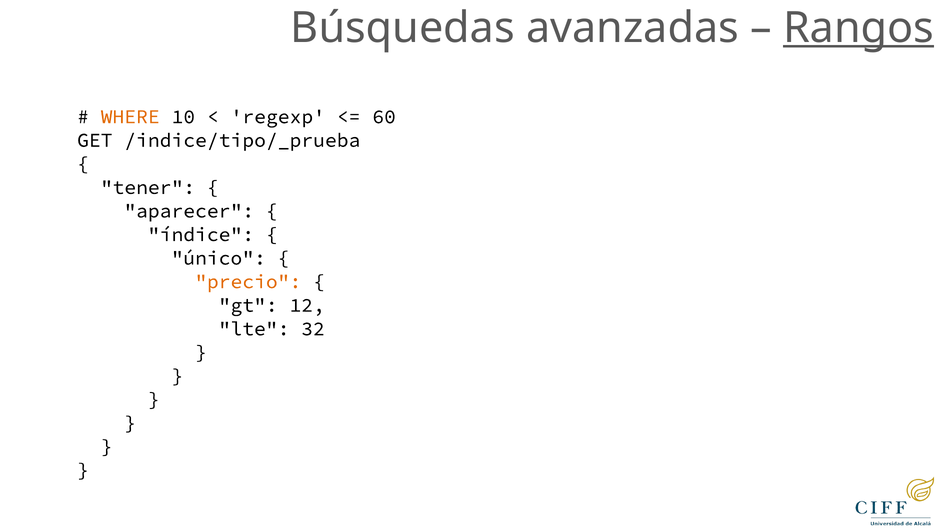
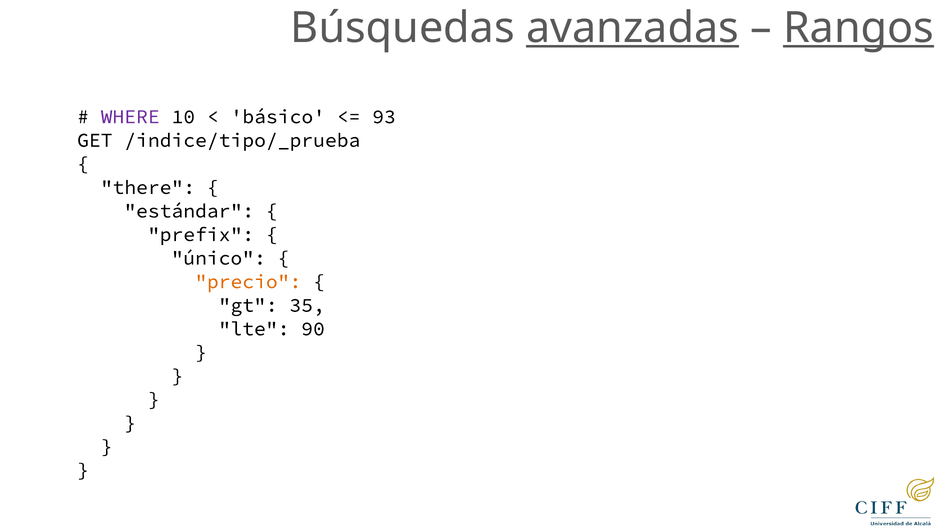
avanzadas underline: none -> present
WHERE colour: orange -> purple
regexp: regexp -> básico
60: 60 -> 93
tener: tener -> there
aparecer: aparecer -> estándar
índice: índice -> prefix
12: 12 -> 35
32: 32 -> 90
